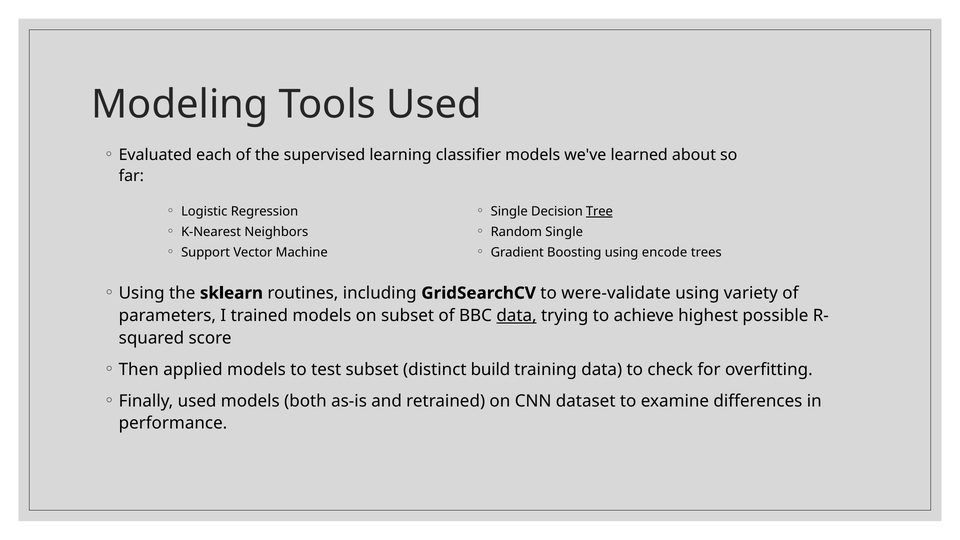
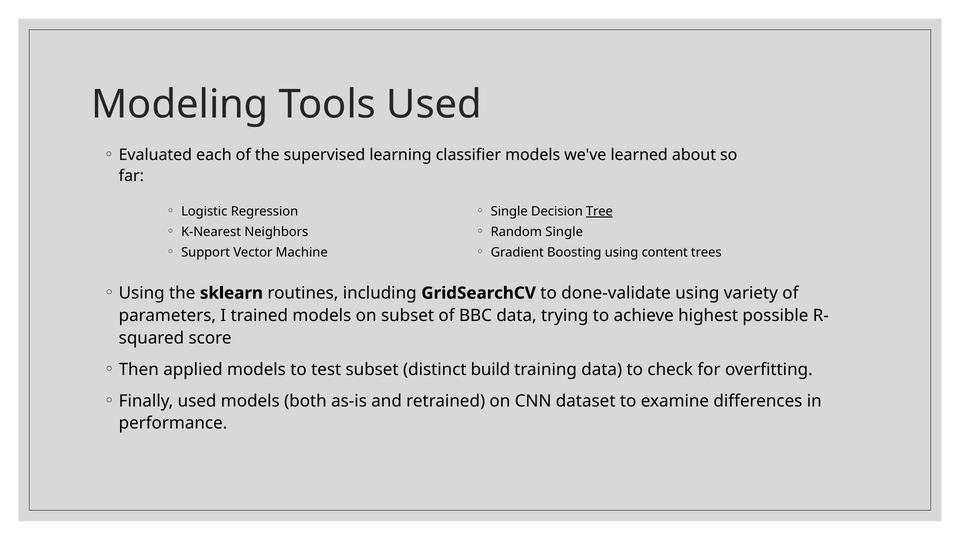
encode: encode -> content
were-validate: were-validate -> done-validate
data at (517, 316) underline: present -> none
